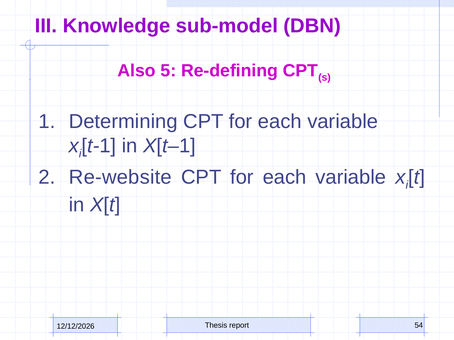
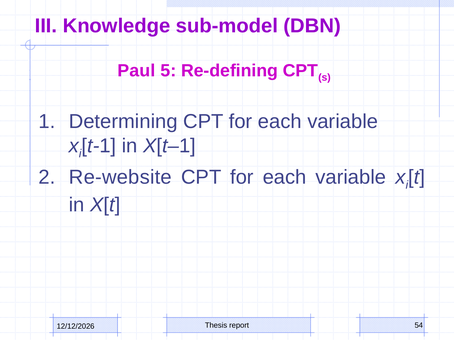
Also: Also -> Paul
